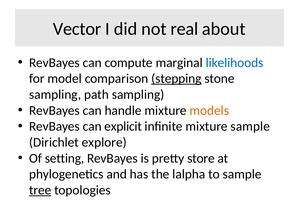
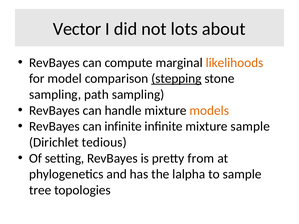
real: real -> lots
likelihoods colour: blue -> orange
can explicit: explicit -> infinite
explore: explore -> tedious
store: store -> from
tree underline: present -> none
